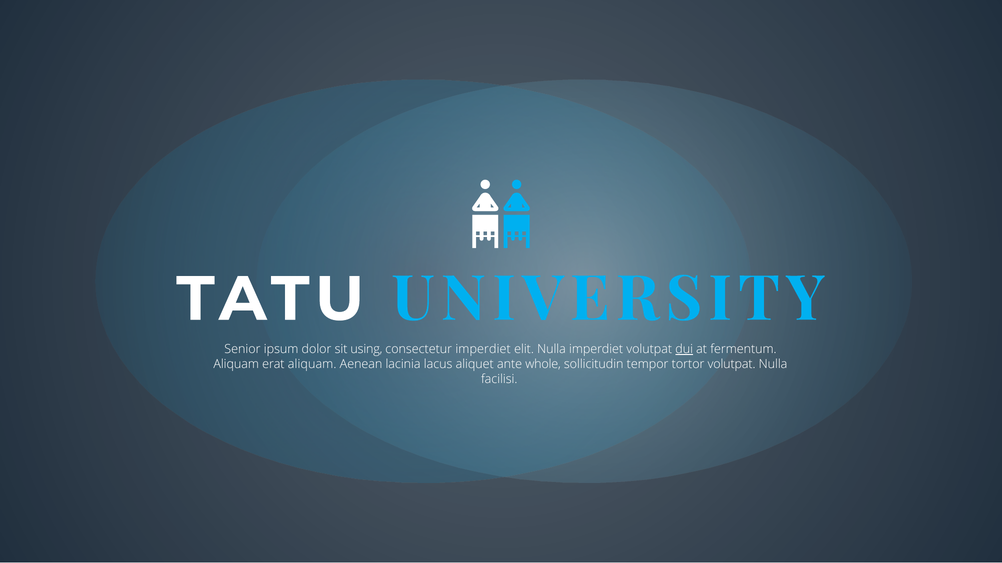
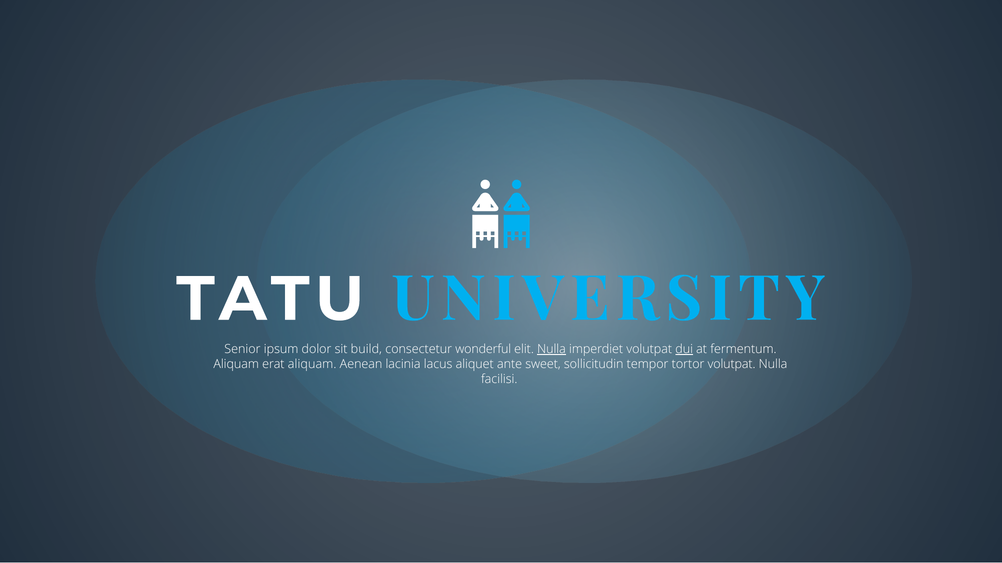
using: using -> build
consectetur imperdiet: imperdiet -> wonderful
Nulla at (551, 349) underline: none -> present
whole: whole -> sweet
